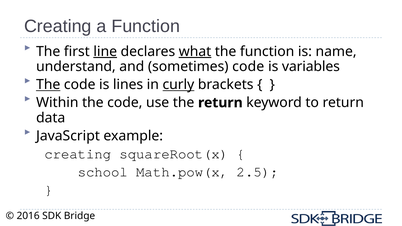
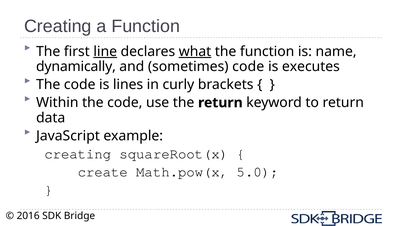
understand: understand -> dynamically
variables: variables -> executes
The at (48, 85) underline: present -> none
curly underline: present -> none
school: school -> create
2.5: 2.5 -> 5.0
